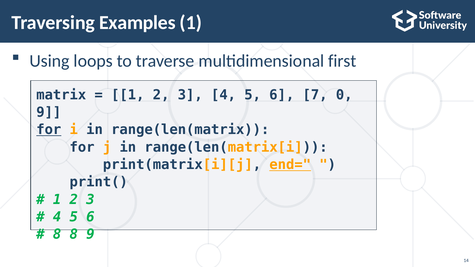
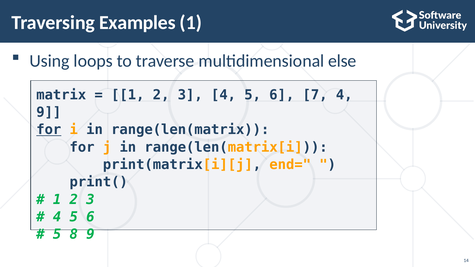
first: first -> else
7 0: 0 -> 4
end= underline: present -> none
8 at (57, 235): 8 -> 5
